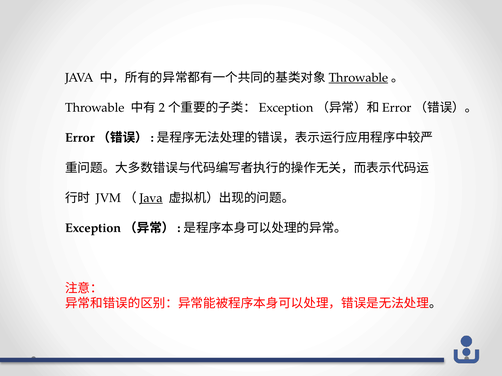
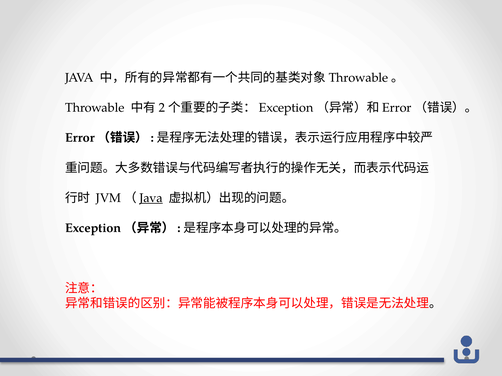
Throwable at (358, 78) underline: present -> none
